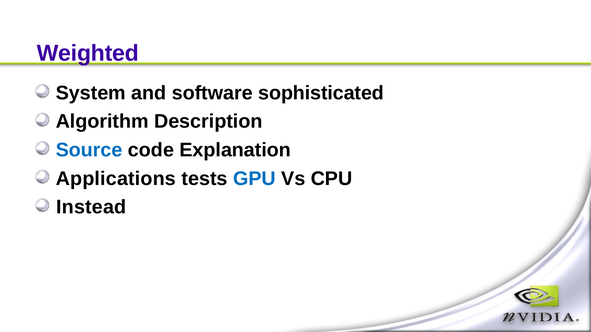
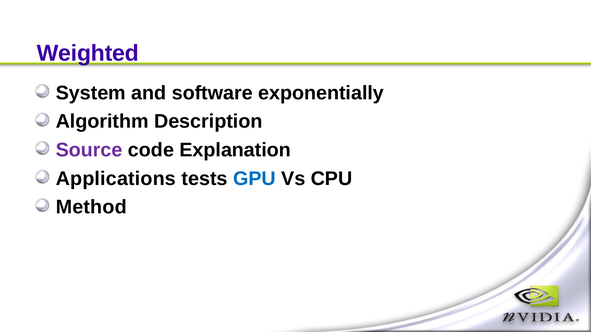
sophisticated: sophisticated -> exponentially
Source colour: blue -> purple
Instead: Instead -> Method
